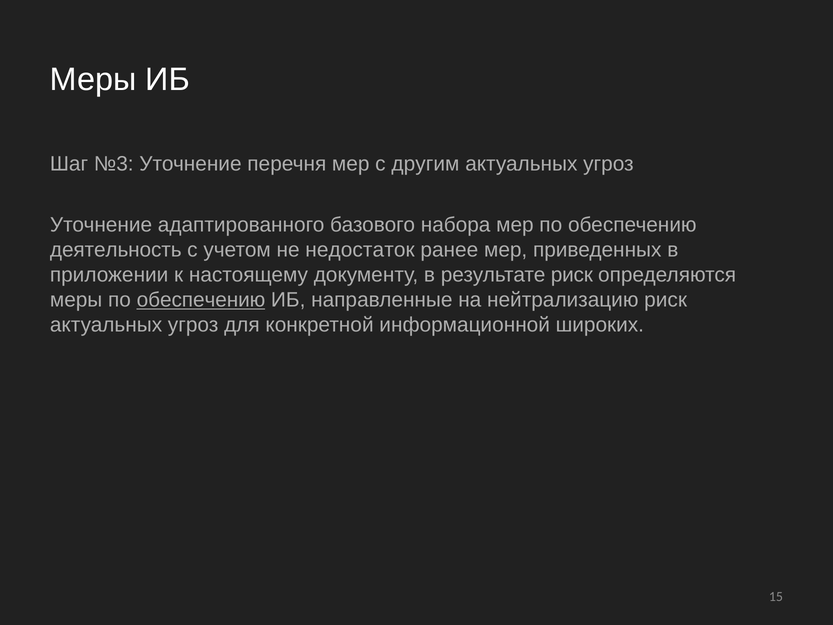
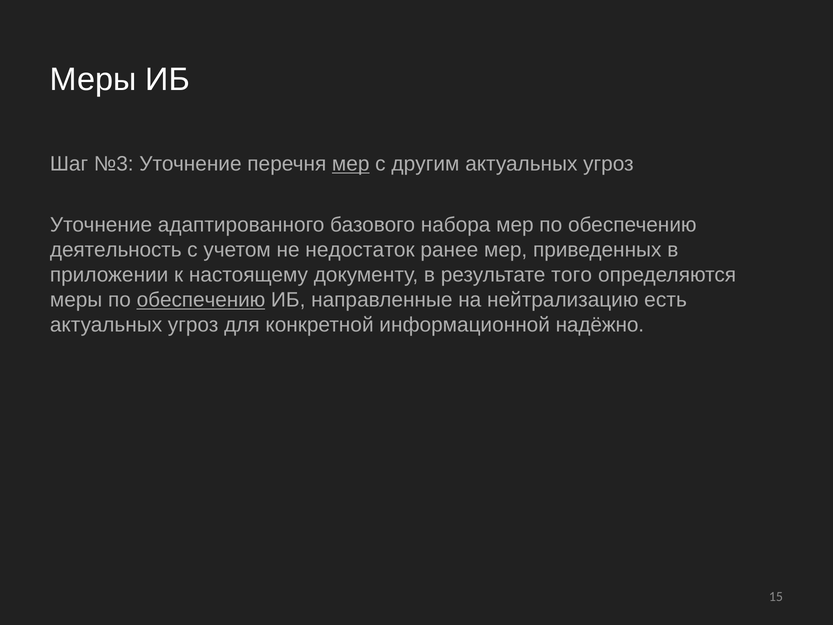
мер at (351, 164) underline: none -> present
результате риск: риск -> того
нейтрализацию риск: риск -> есть
широких: широких -> надёжно
